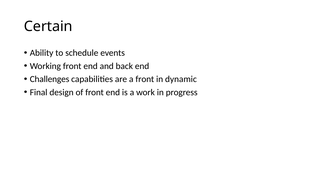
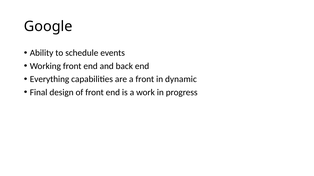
Certain: Certain -> Google
Challenges: Challenges -> Everything
